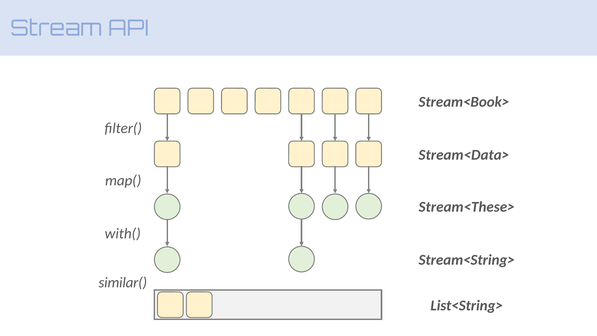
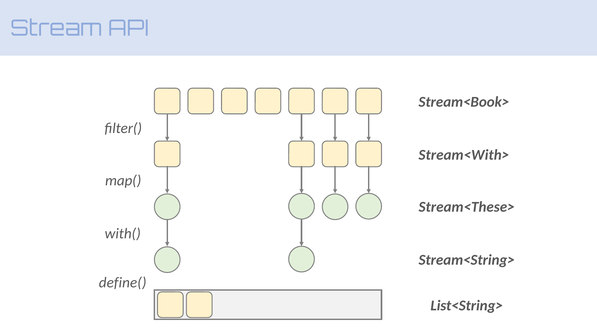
Stream<Data>: Stream<Data> -> Stream<With>
similar(: similar( -> define(
